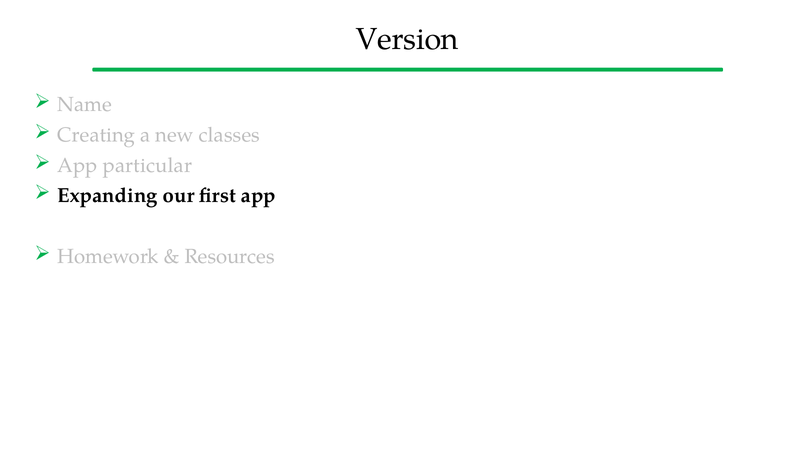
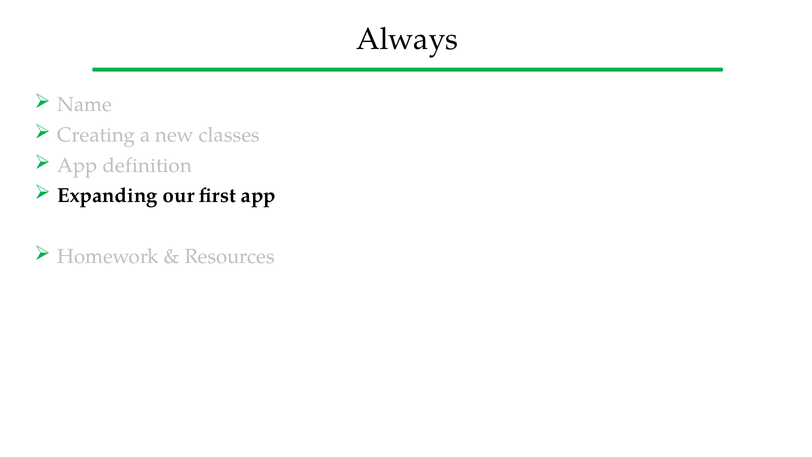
Version: Version -> Always
particular: particular -> definition
